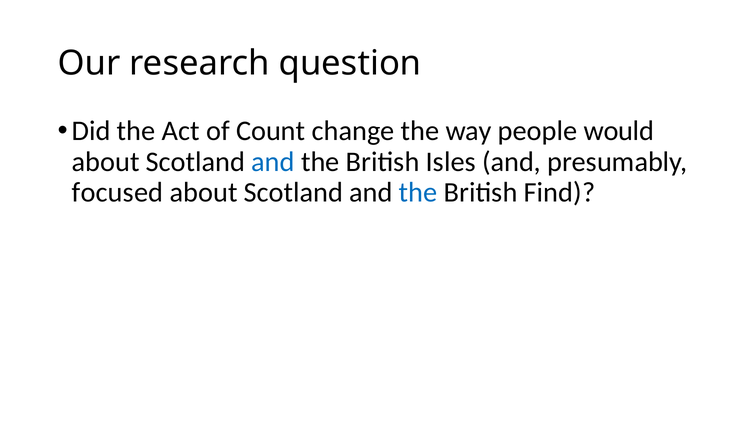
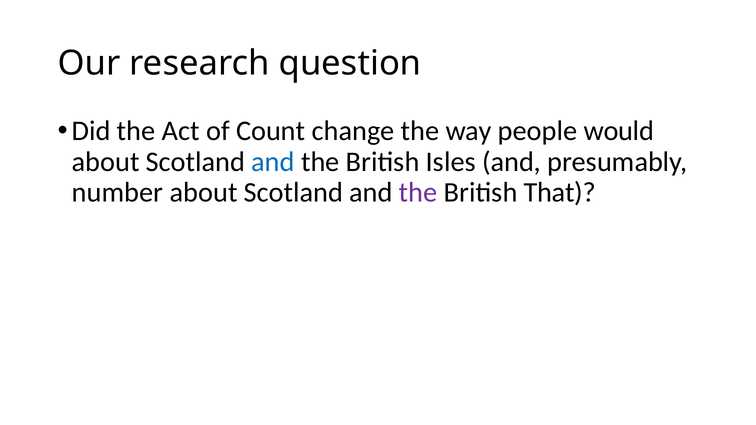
focused: focused -> number
the at (418, 192) colour: blue -> purple
Find: Find -> That
